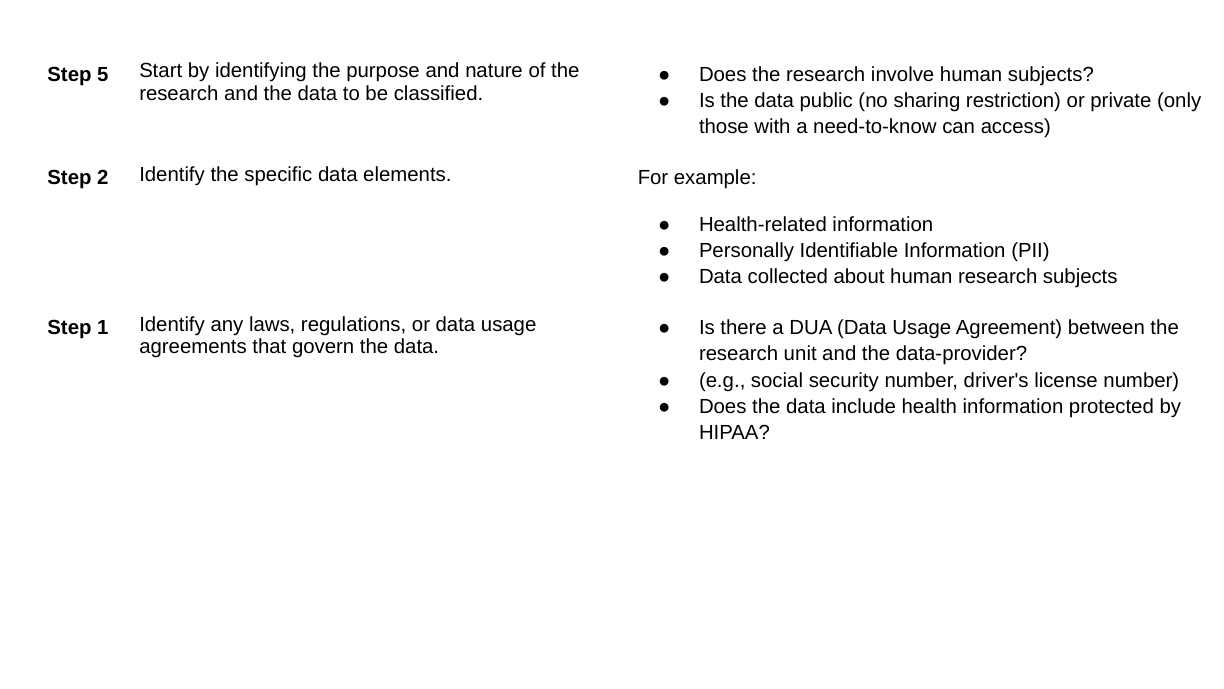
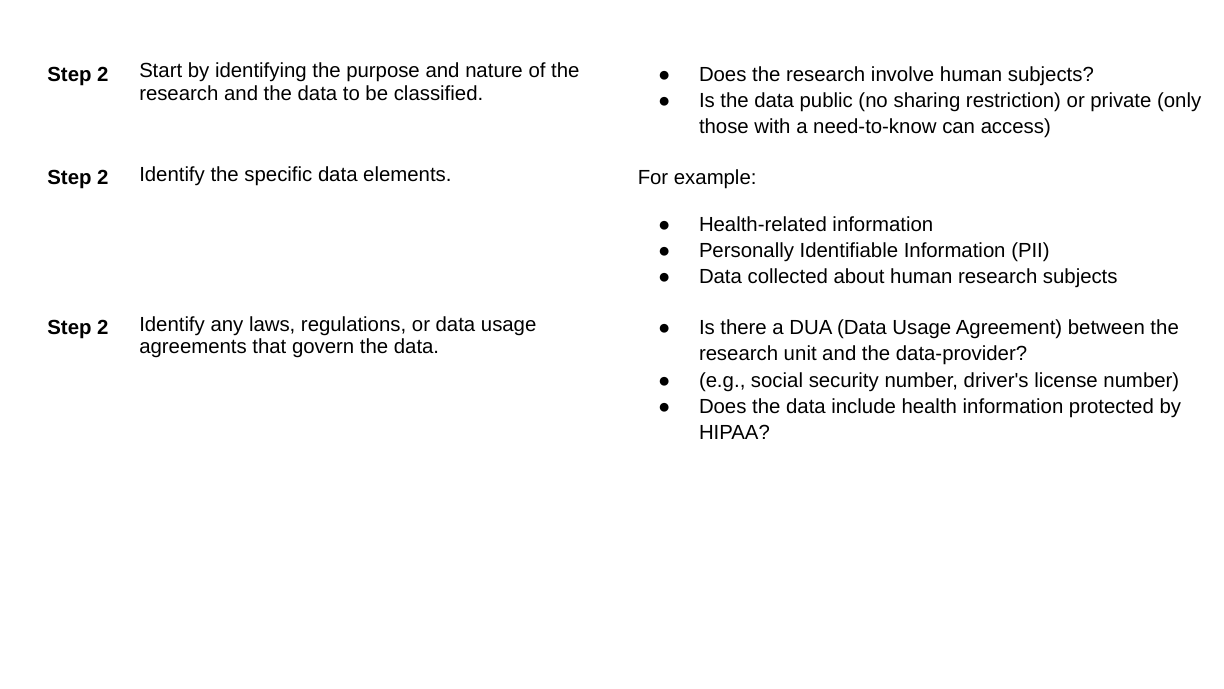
5 at (103, 75): 5 -> 2
1 at (103, 328): 1 -> 2
